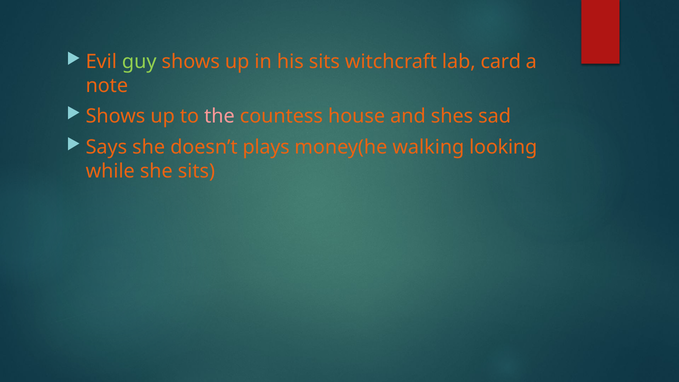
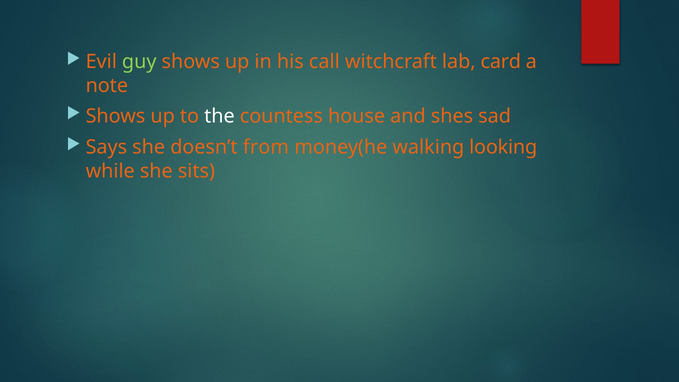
his sits: sits -> call
the colour: pink -> white
plays: plays -> from
